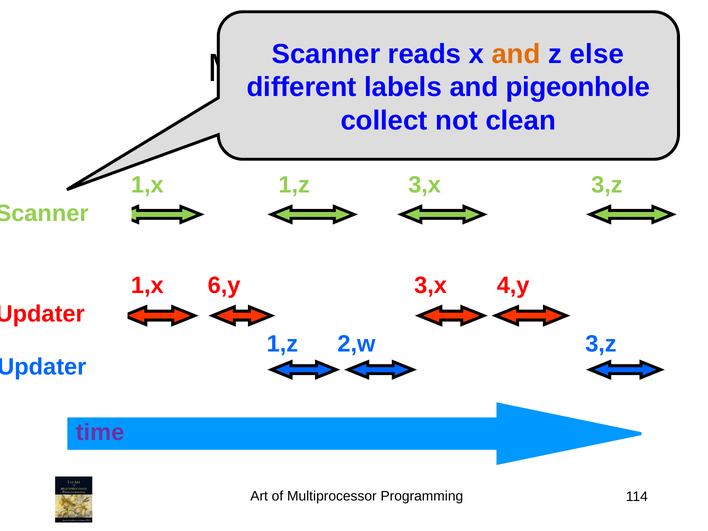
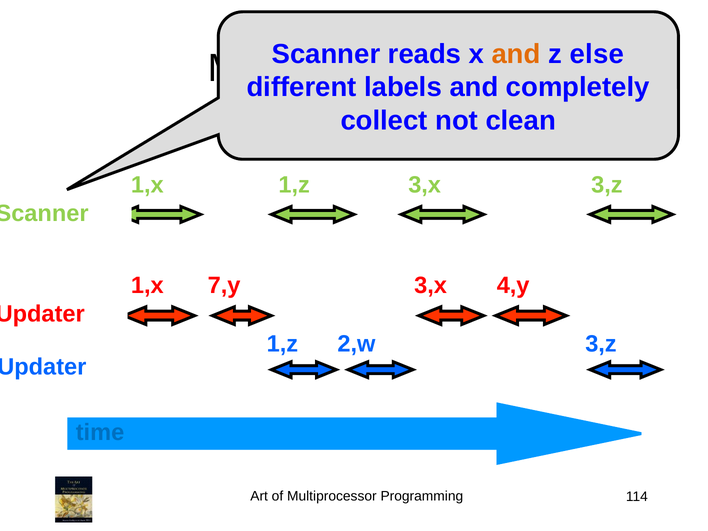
pigeonhole: pigeonhole -> completely
6,y: 6,y -> 7,y
time colour: purple -> blue
